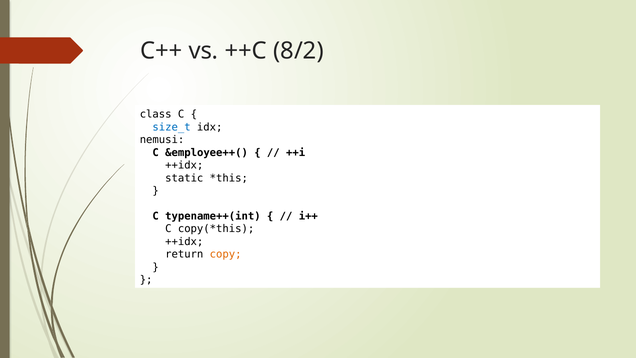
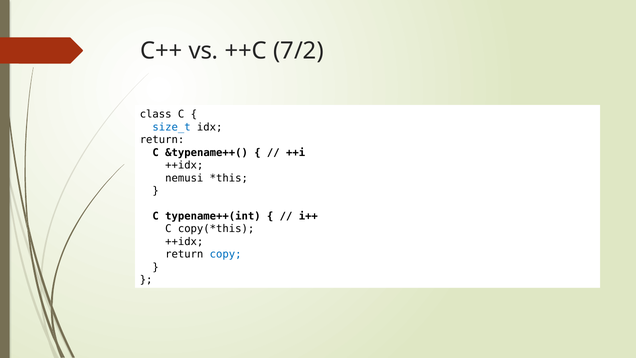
8/2: 8/2 -> 7/2
nemusi at (162, 140): nemusi -> return
&employee++(: &employee++( -> &typename++(
static: static -> nemusi
copy colour: orange -> blue
